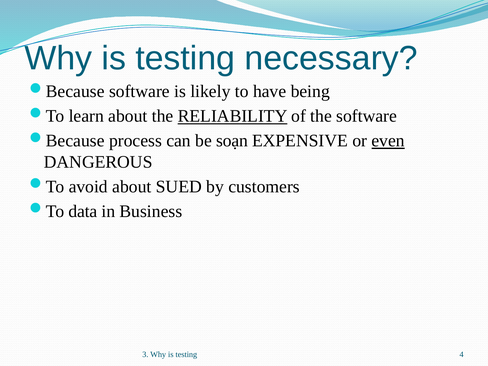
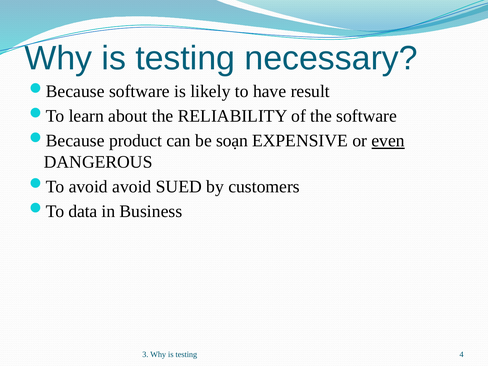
being: being -> result
RELIABILITY underline: present -> none
process: process -> product
avoid about: about -> avoid
